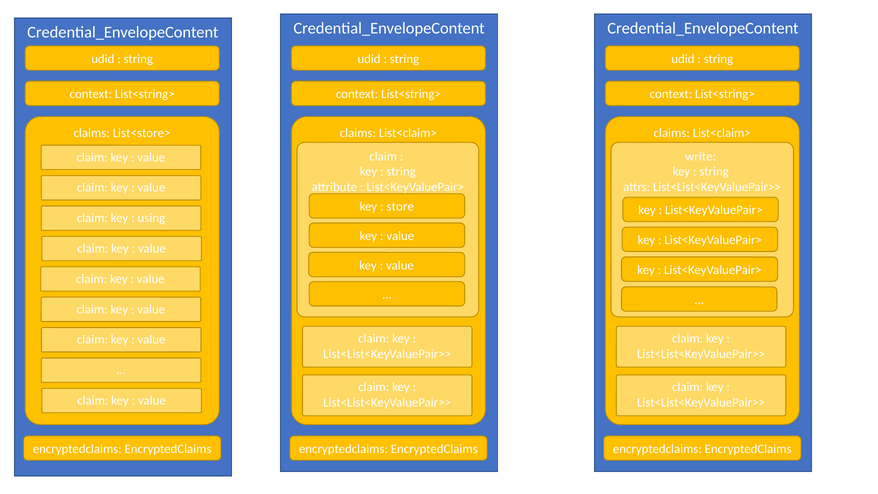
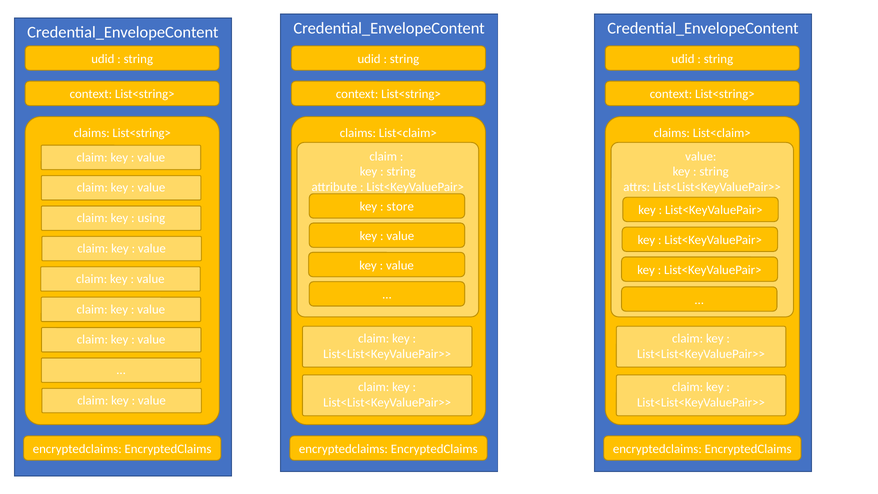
claims List<store>: List<store> -> List<string>
write at (701, 156): write -> value
